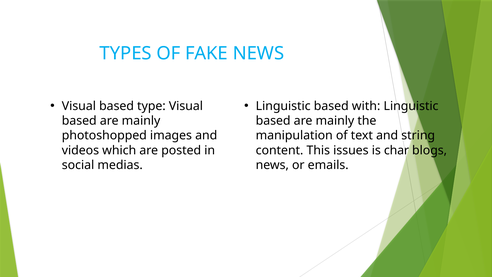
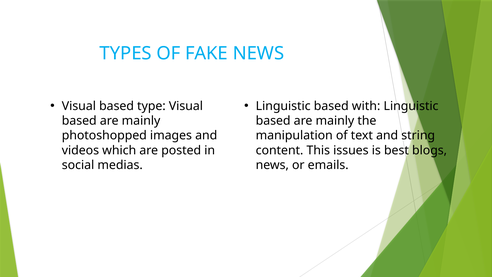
char: char -> best
